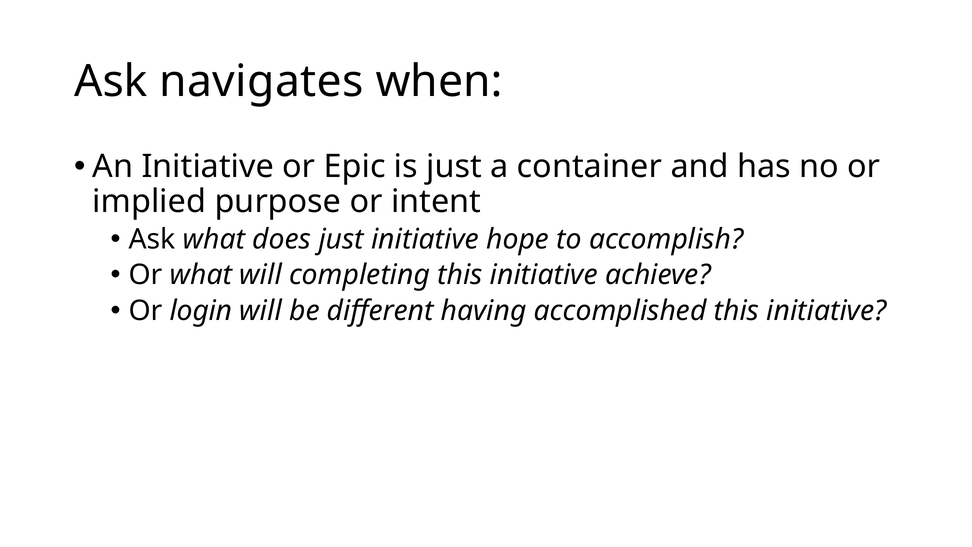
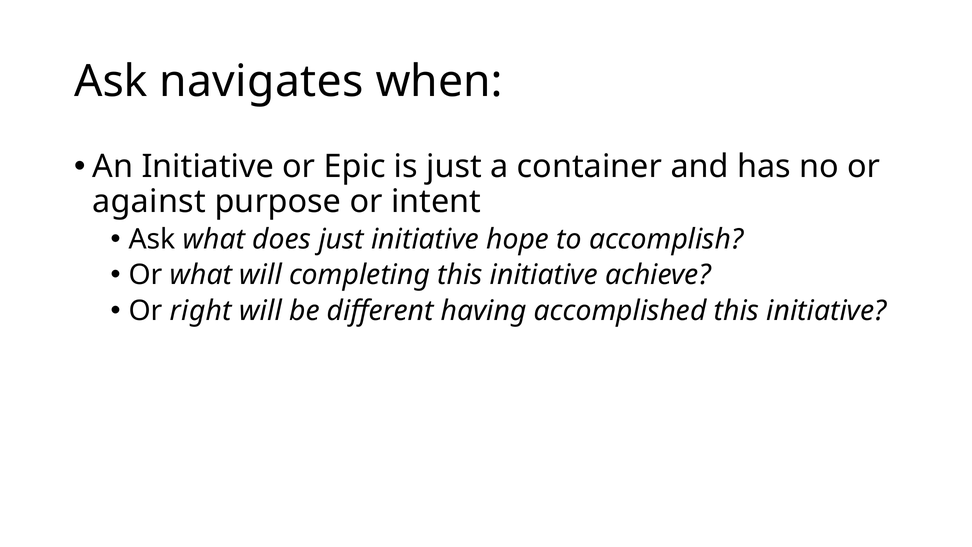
implied: implied -> against
login: login -> right
